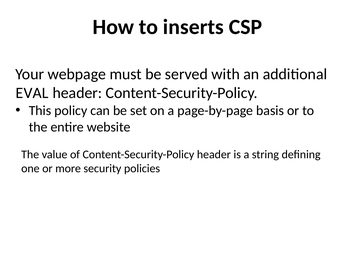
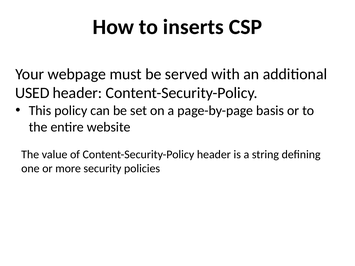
EVAL: EVAL -> USED
